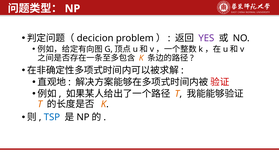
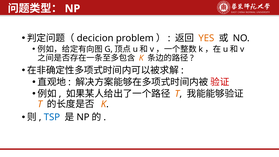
YES colour: purple -> orange
